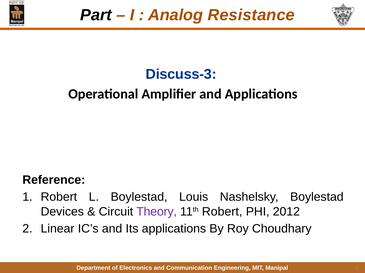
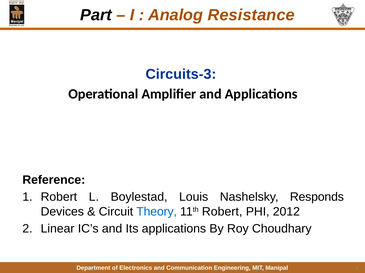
Discuss-3: Discuss-3 -> Circuits-3
Nashelsky Boylestad: Boylestad -> Responds
Theory colour: purple -> blue
